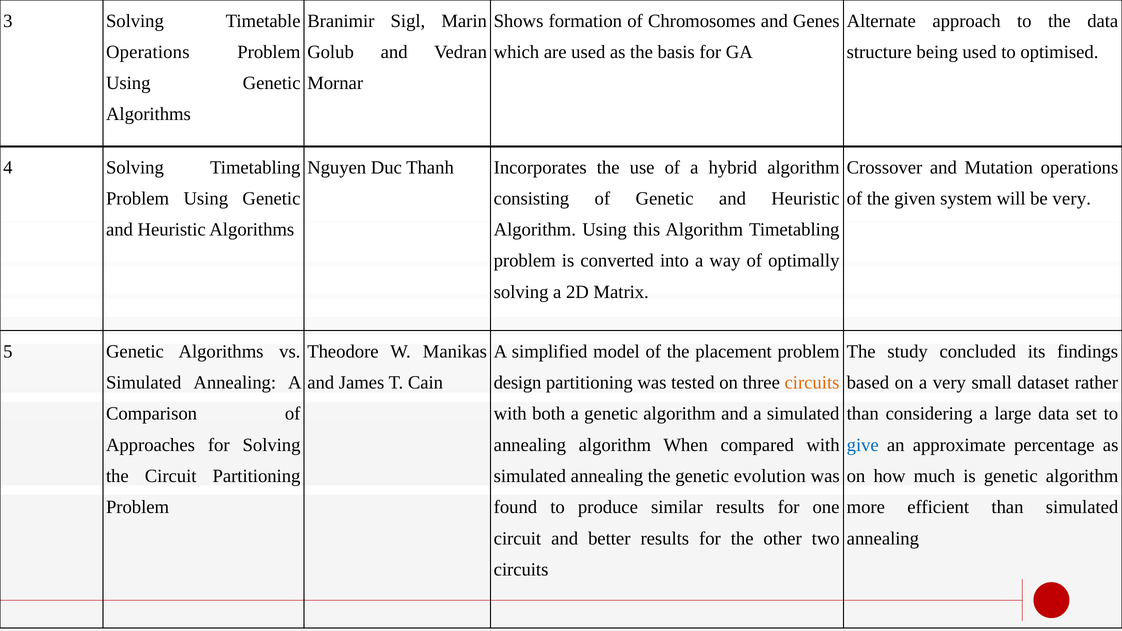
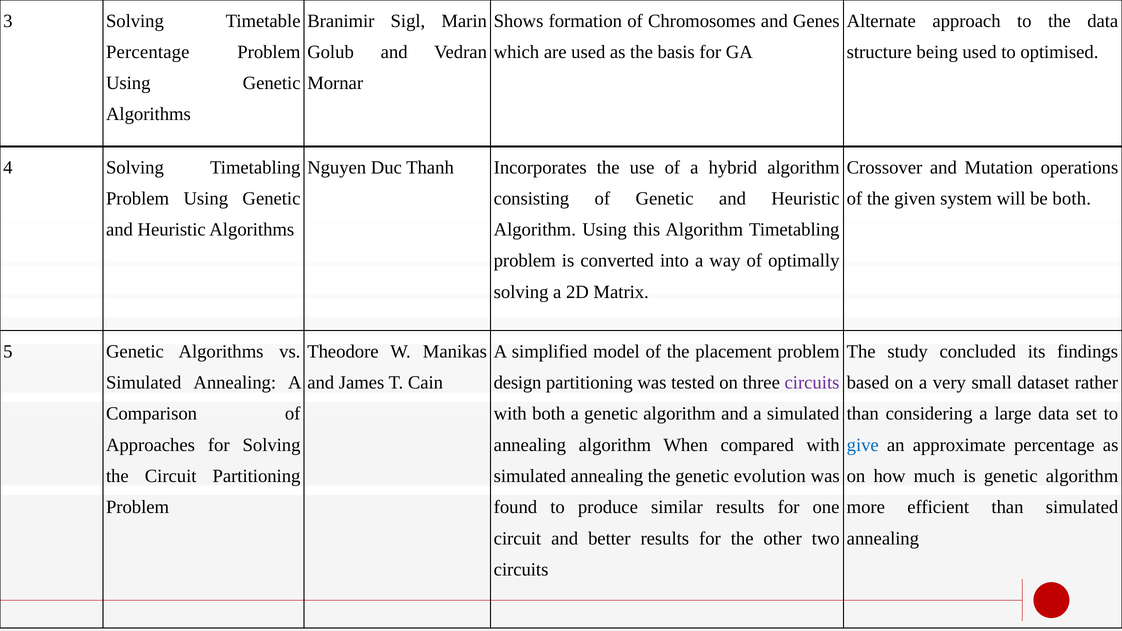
Operations at (148, 52): Operations -> Percentage
be very: very -> both
circuits at (812, 383) colour: orange -> purple
